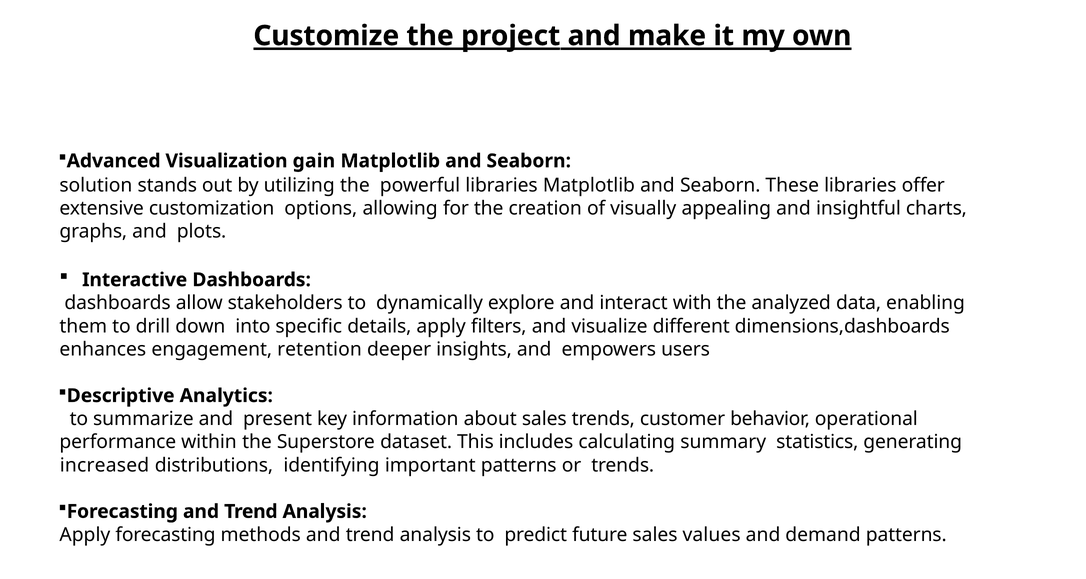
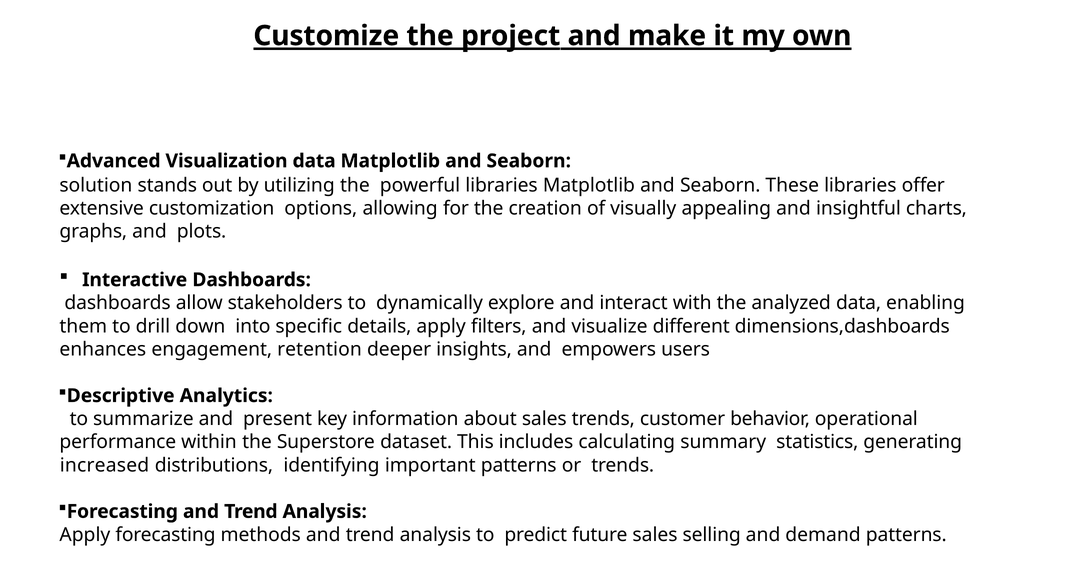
Visualization gain: gain -> data
values: values -> selling
